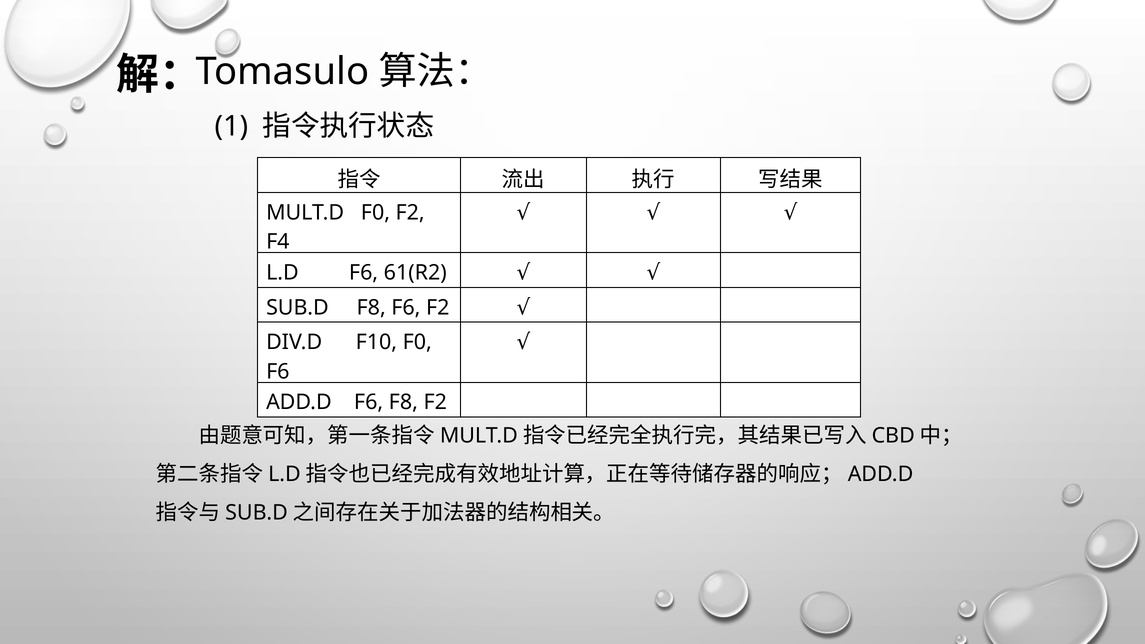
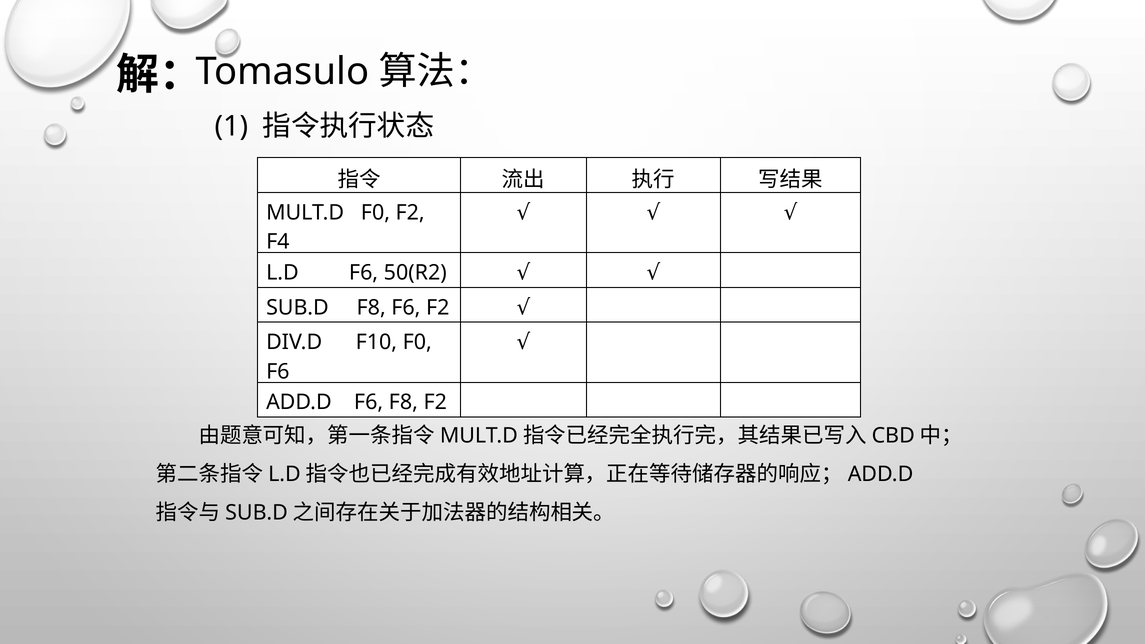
61(R2: 61(R2 -> 50(R2
